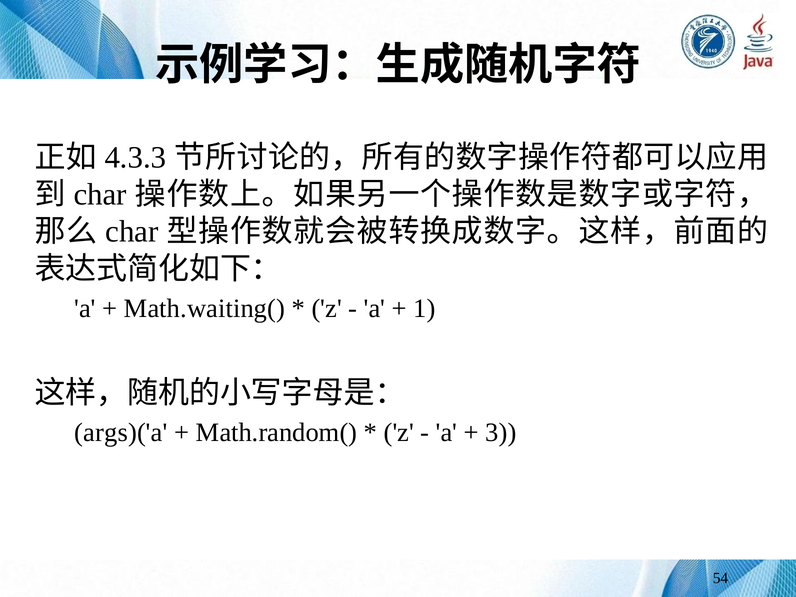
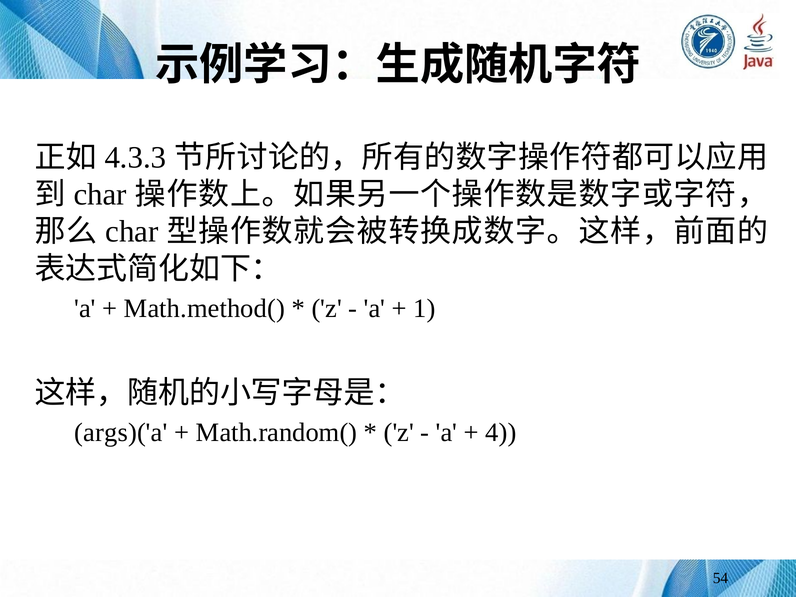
Math.waiting(: Math.waiting( -> Math.method(
3: 3 -> 4
